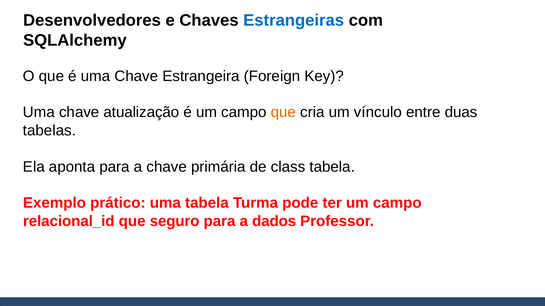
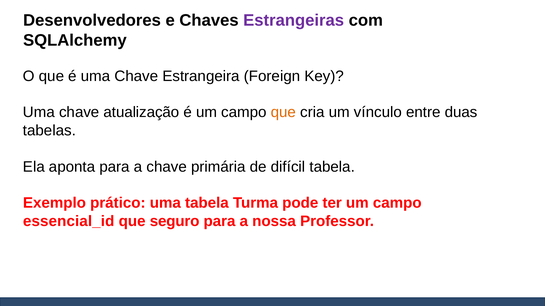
Estrangeiras colour: blue -> purple
class: class -> difícil
relacional_id: relacional_id -> essencial_id
dados: dados -> nossa
